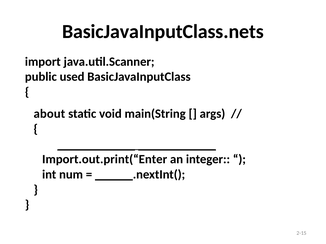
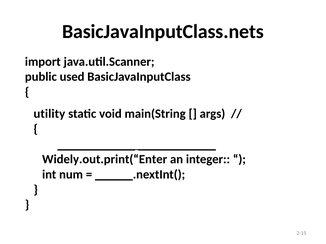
about: about -> utility
Import.out.print(“Enter: Import.out.print(“Enter -> Widely.out.print(“Enter
